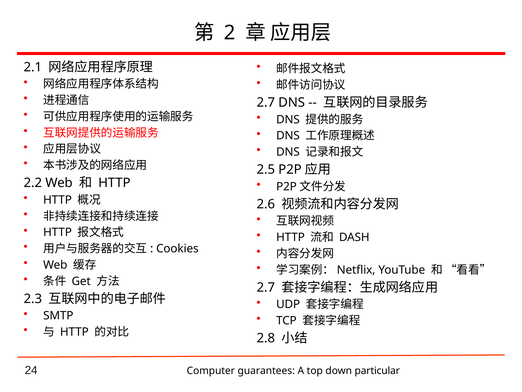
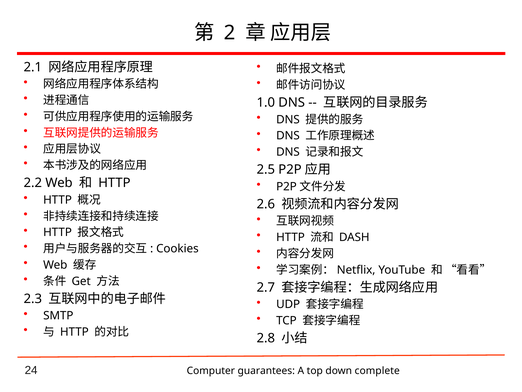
2.7 at (266, 102): 2.7 -> 1.0
particular: particular -> complete
